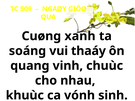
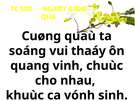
xanh: xanh -> quaù
